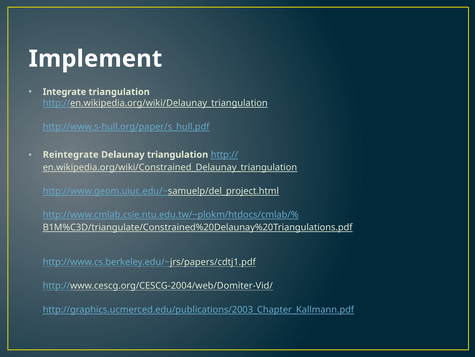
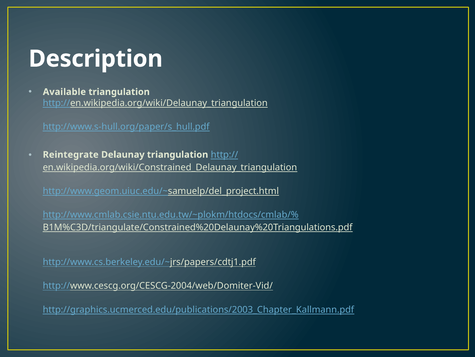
Implement: Implement -> Description
Integrate: Integrate -> Available
